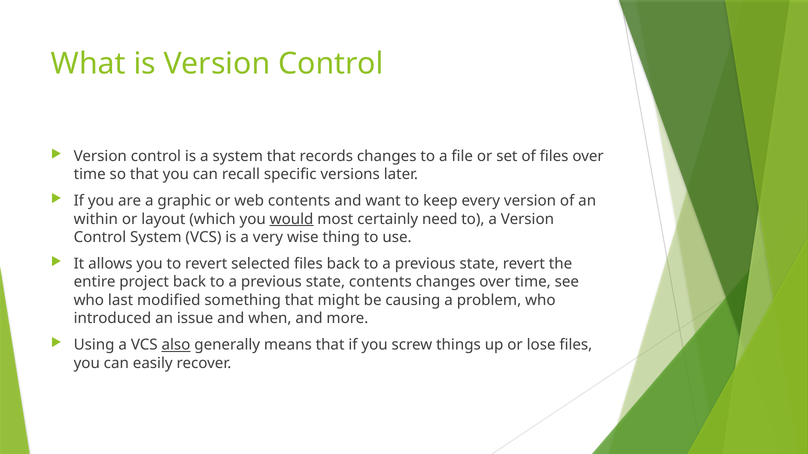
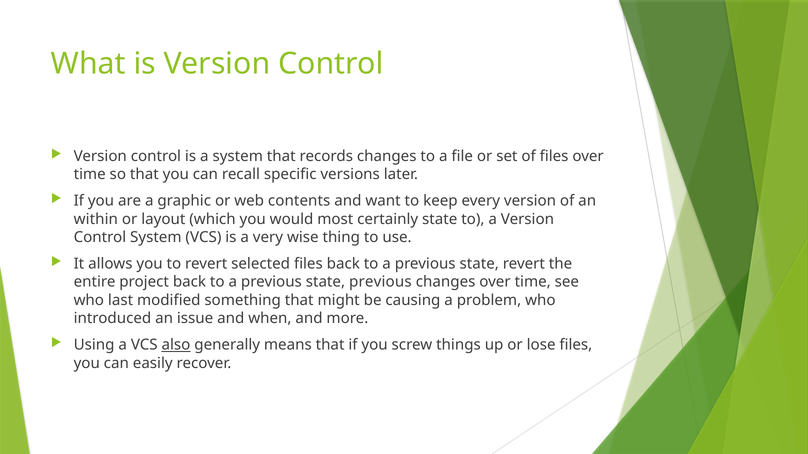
would underline: present -> none
certainly need: need -> state
state contents: contents -> previous
